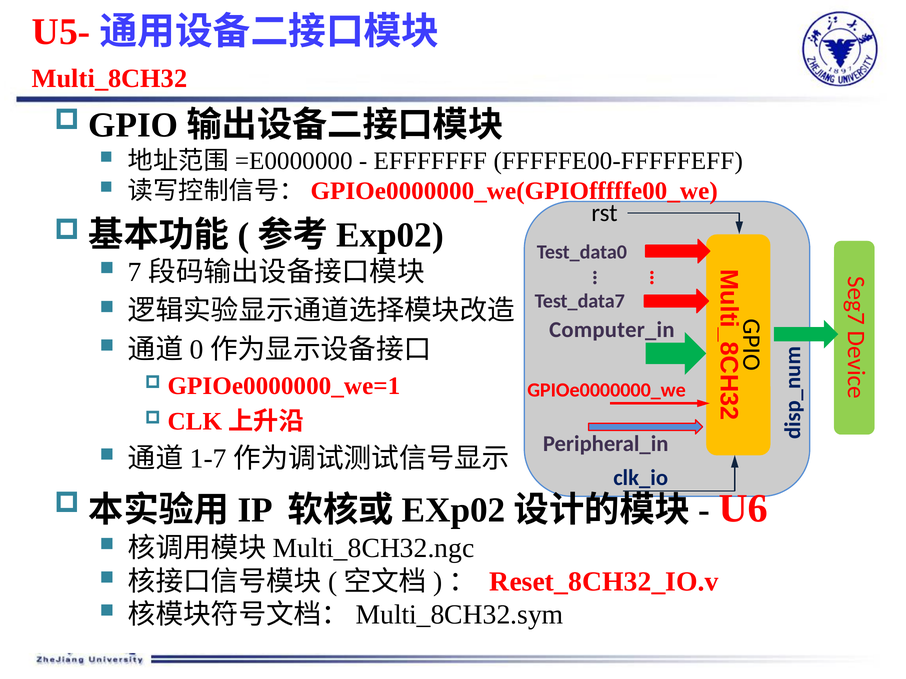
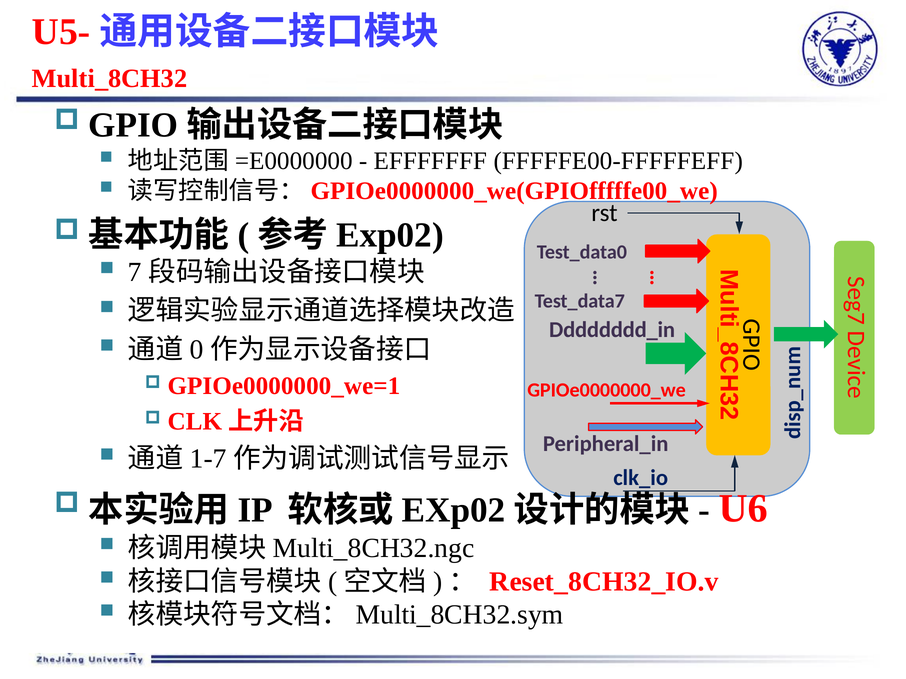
Computer_in: Computer_in -> Dddddddd_in
